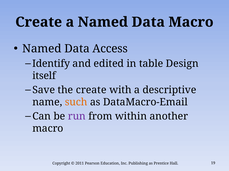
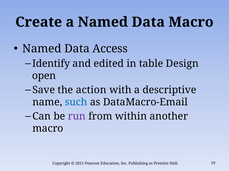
itself: itself -> open
the create: create -> action
such colour: orange -> blue
